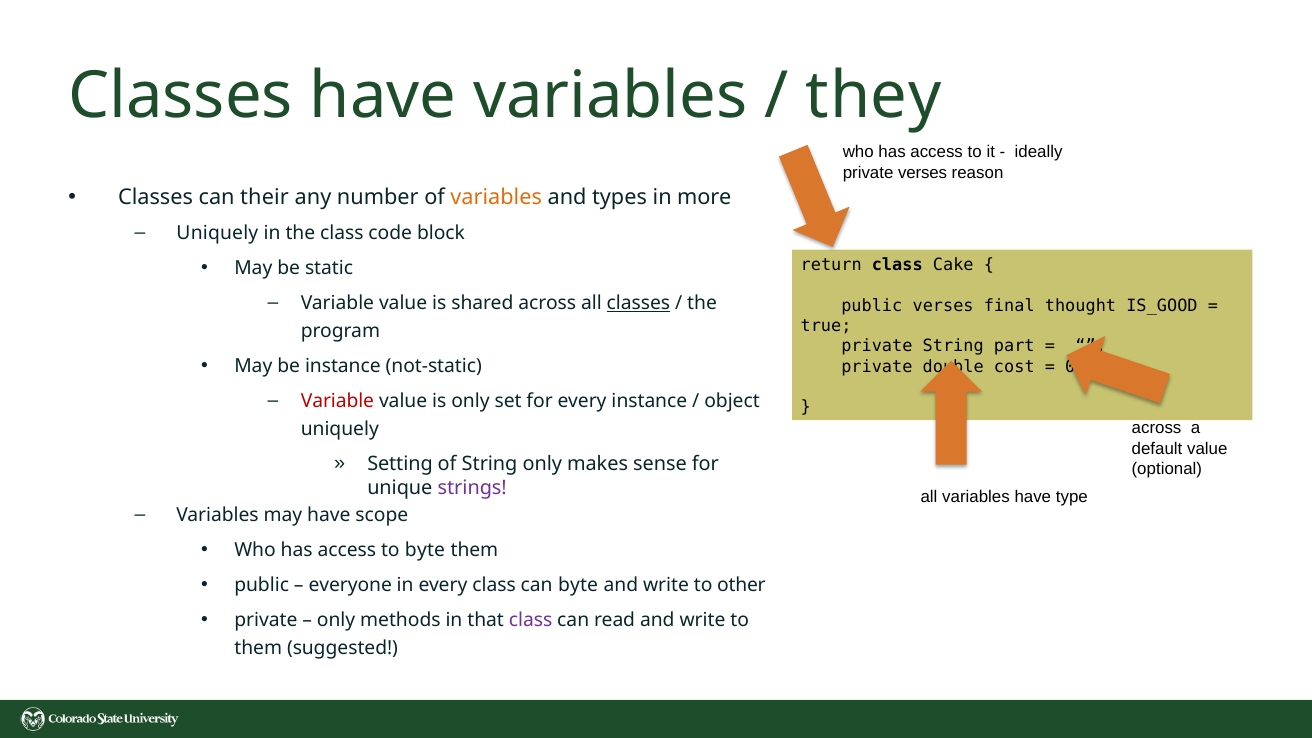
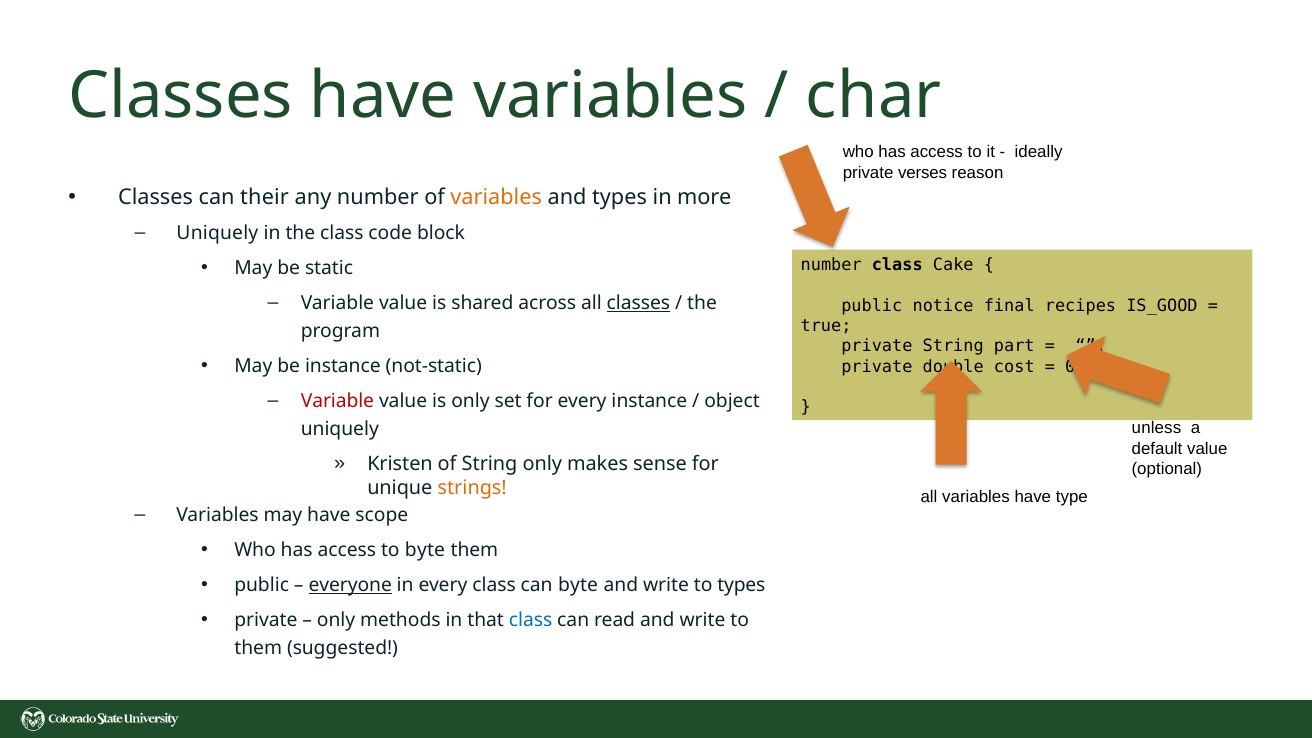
they: they -> char
return at (831, 265): return -> number
public verses: verses -> notice
thought: thought -> recipes
across at (1157, 428): across -> unless
Setting: Setting -> Kristen
strings colour: purple -> orange
everyone underline: none -> present
to other: other -> types
class at (531, 621) colour: purple -> blue
